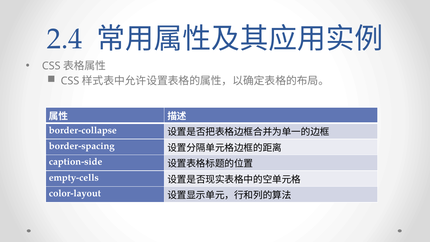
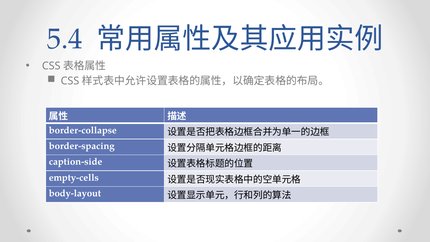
2.4: 2.4 -> 5.4
color-layout: color-layout -> body-layout
